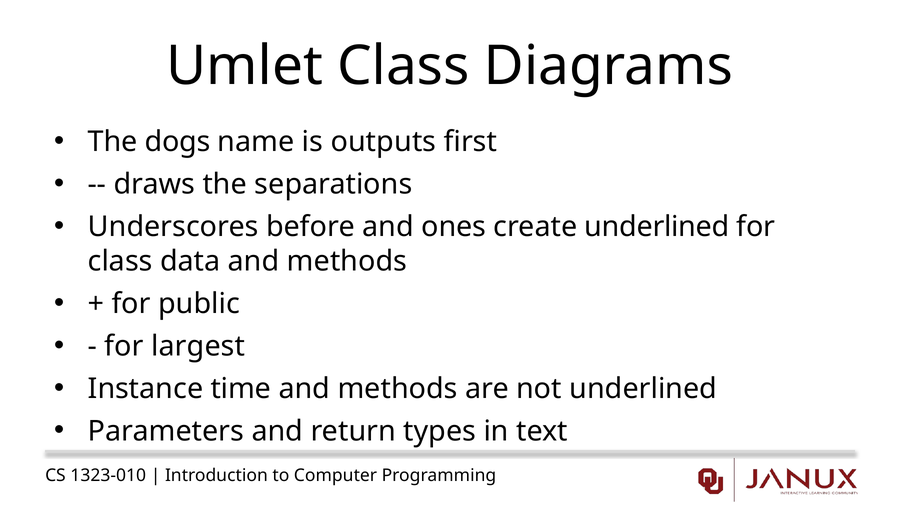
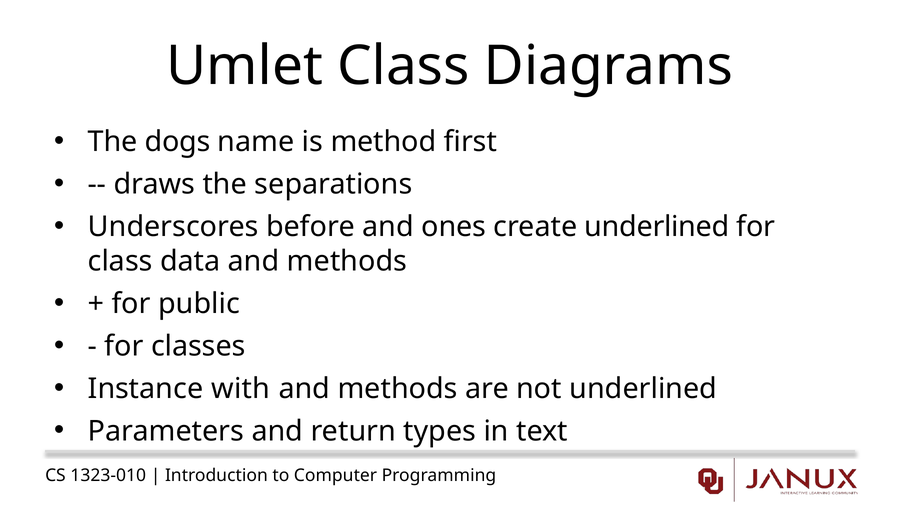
outputs: outputs -> method
largest: largest -> classes
time: time -> with
